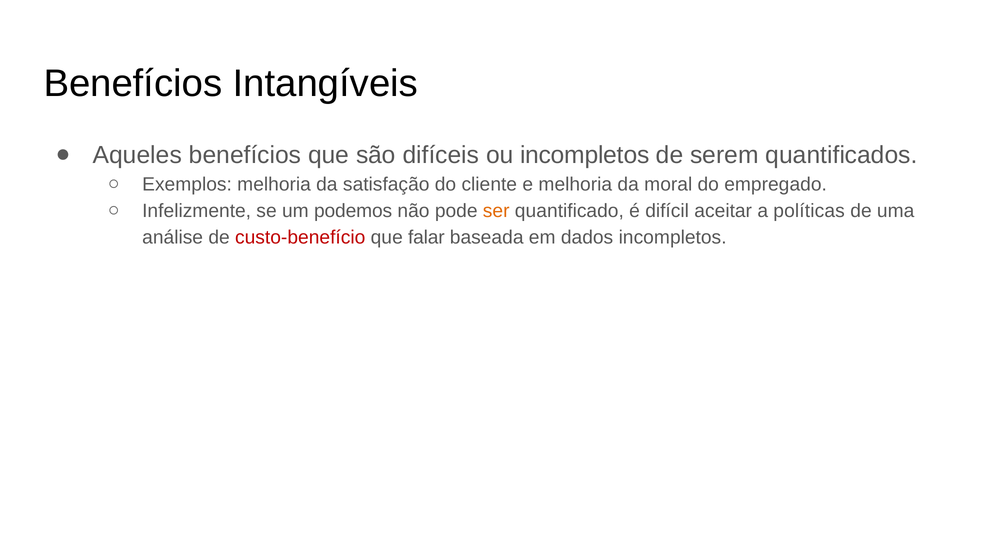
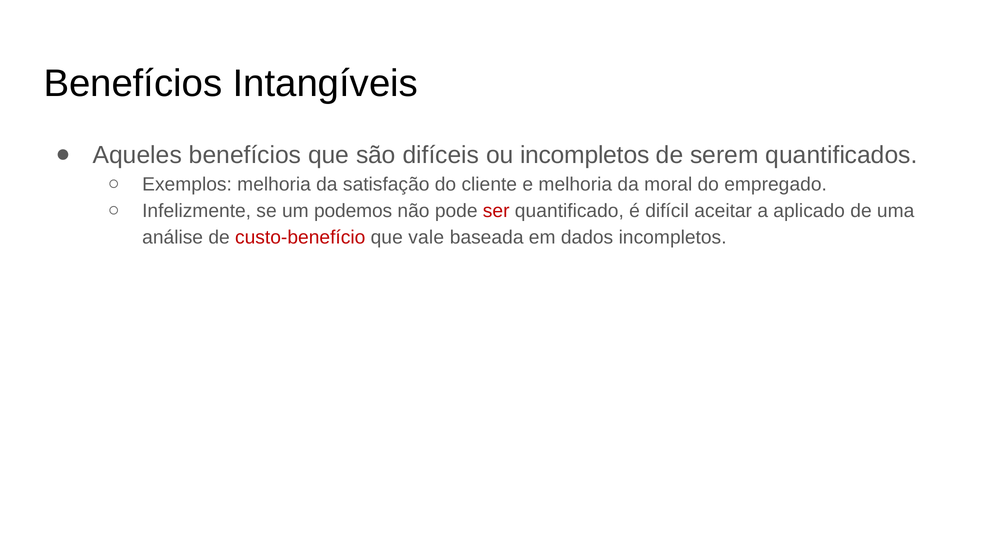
ser colour: orange -> red
políticas: políticas -> aplicado
falar: falar -> vale
